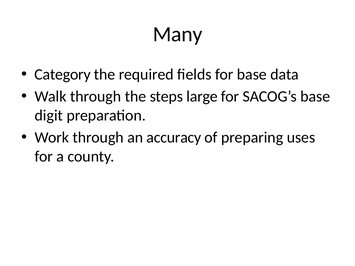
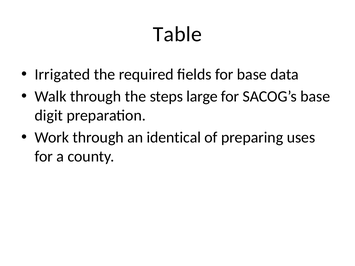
Many: Many -> Table
Category: Category -> Irrigated
accuracy: accuracy -> identical
